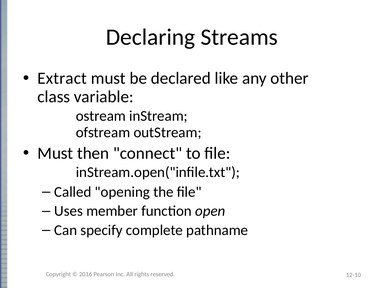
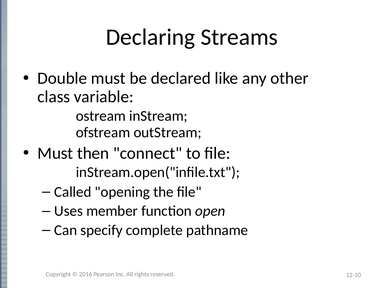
Extract: Extract -> Double
